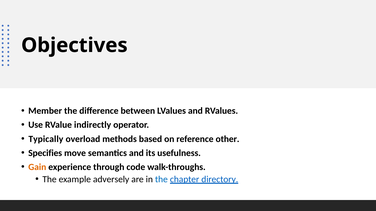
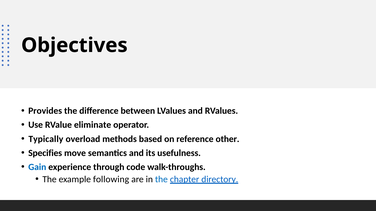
Member: Member -> Provides
indirectly: indirectly -> eliminate
Gain colour: orange -> blue
adversely: adversely -> following
